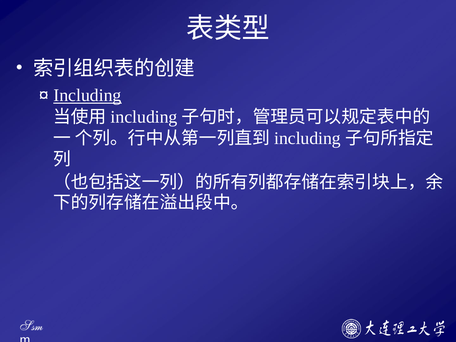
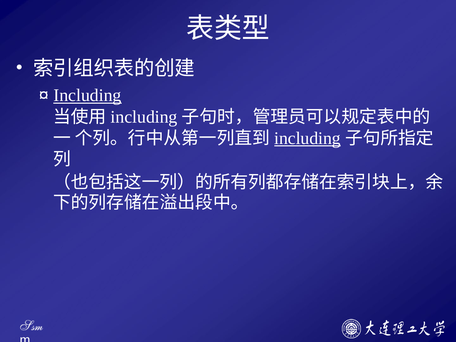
including at (307, 138) underline: none -> present
